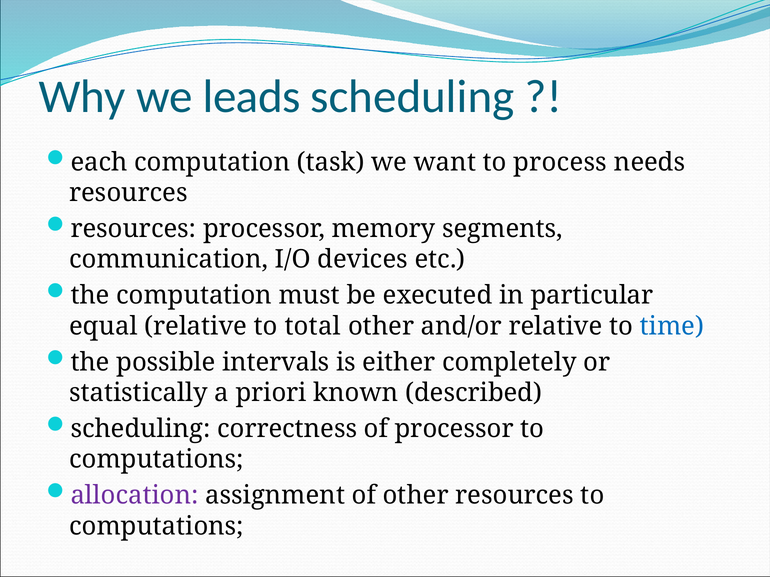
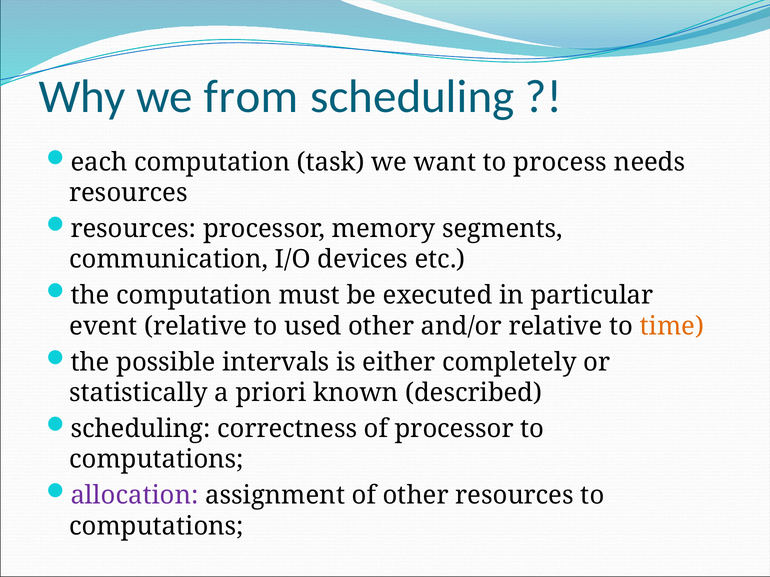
leads: leads -> from
equal: equal -> event
total: total -> used
time colour: blue -> orange
